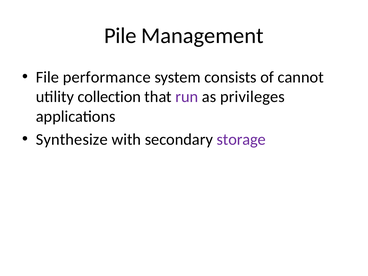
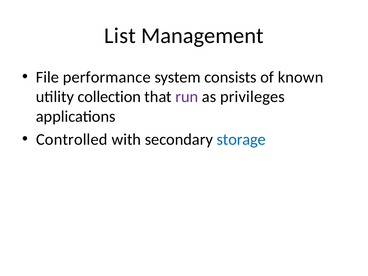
Pile: Pile -> List
cannot: cannot -> known
Synthesize: Synthesize -> Controlled
storage colour: purple -> blue
